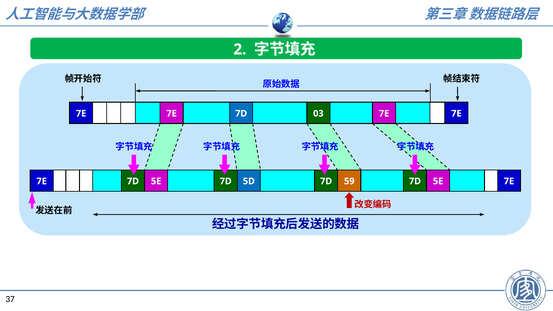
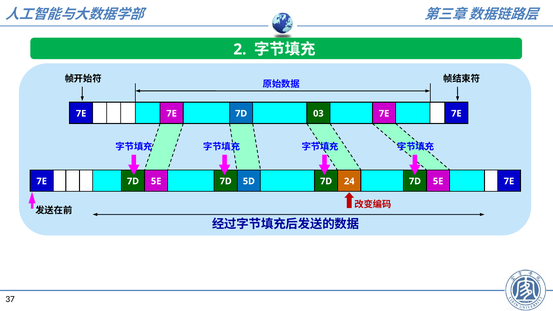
59: 59 -> 24
